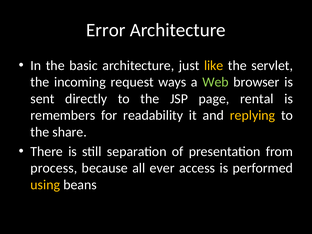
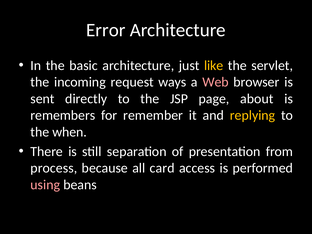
Web colour: light green -> pink
rental: rental -> about
readability: readability -> remember
share: share -> when
ever: ever -> card
using colour: yellow -> pink
